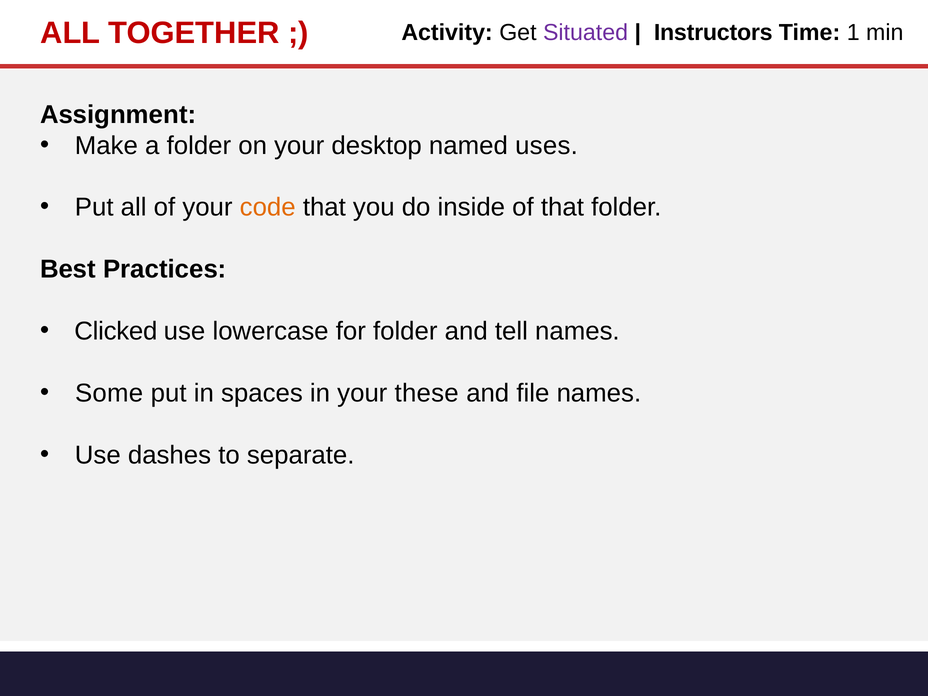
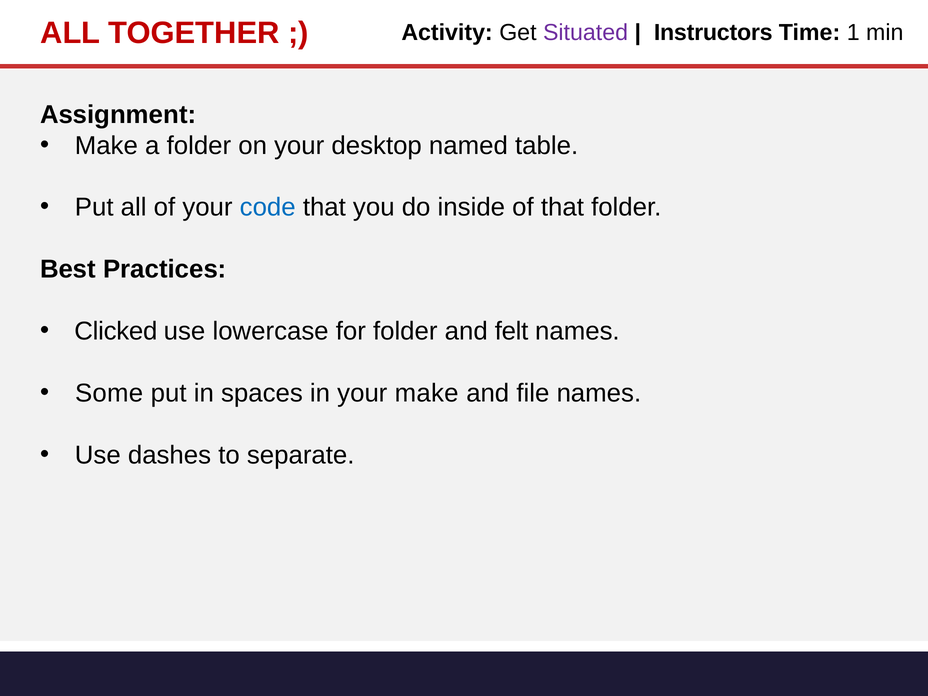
uses: uses -> table
code colour: orange -> blue
tell: tell -> felt
your these: these -> make
